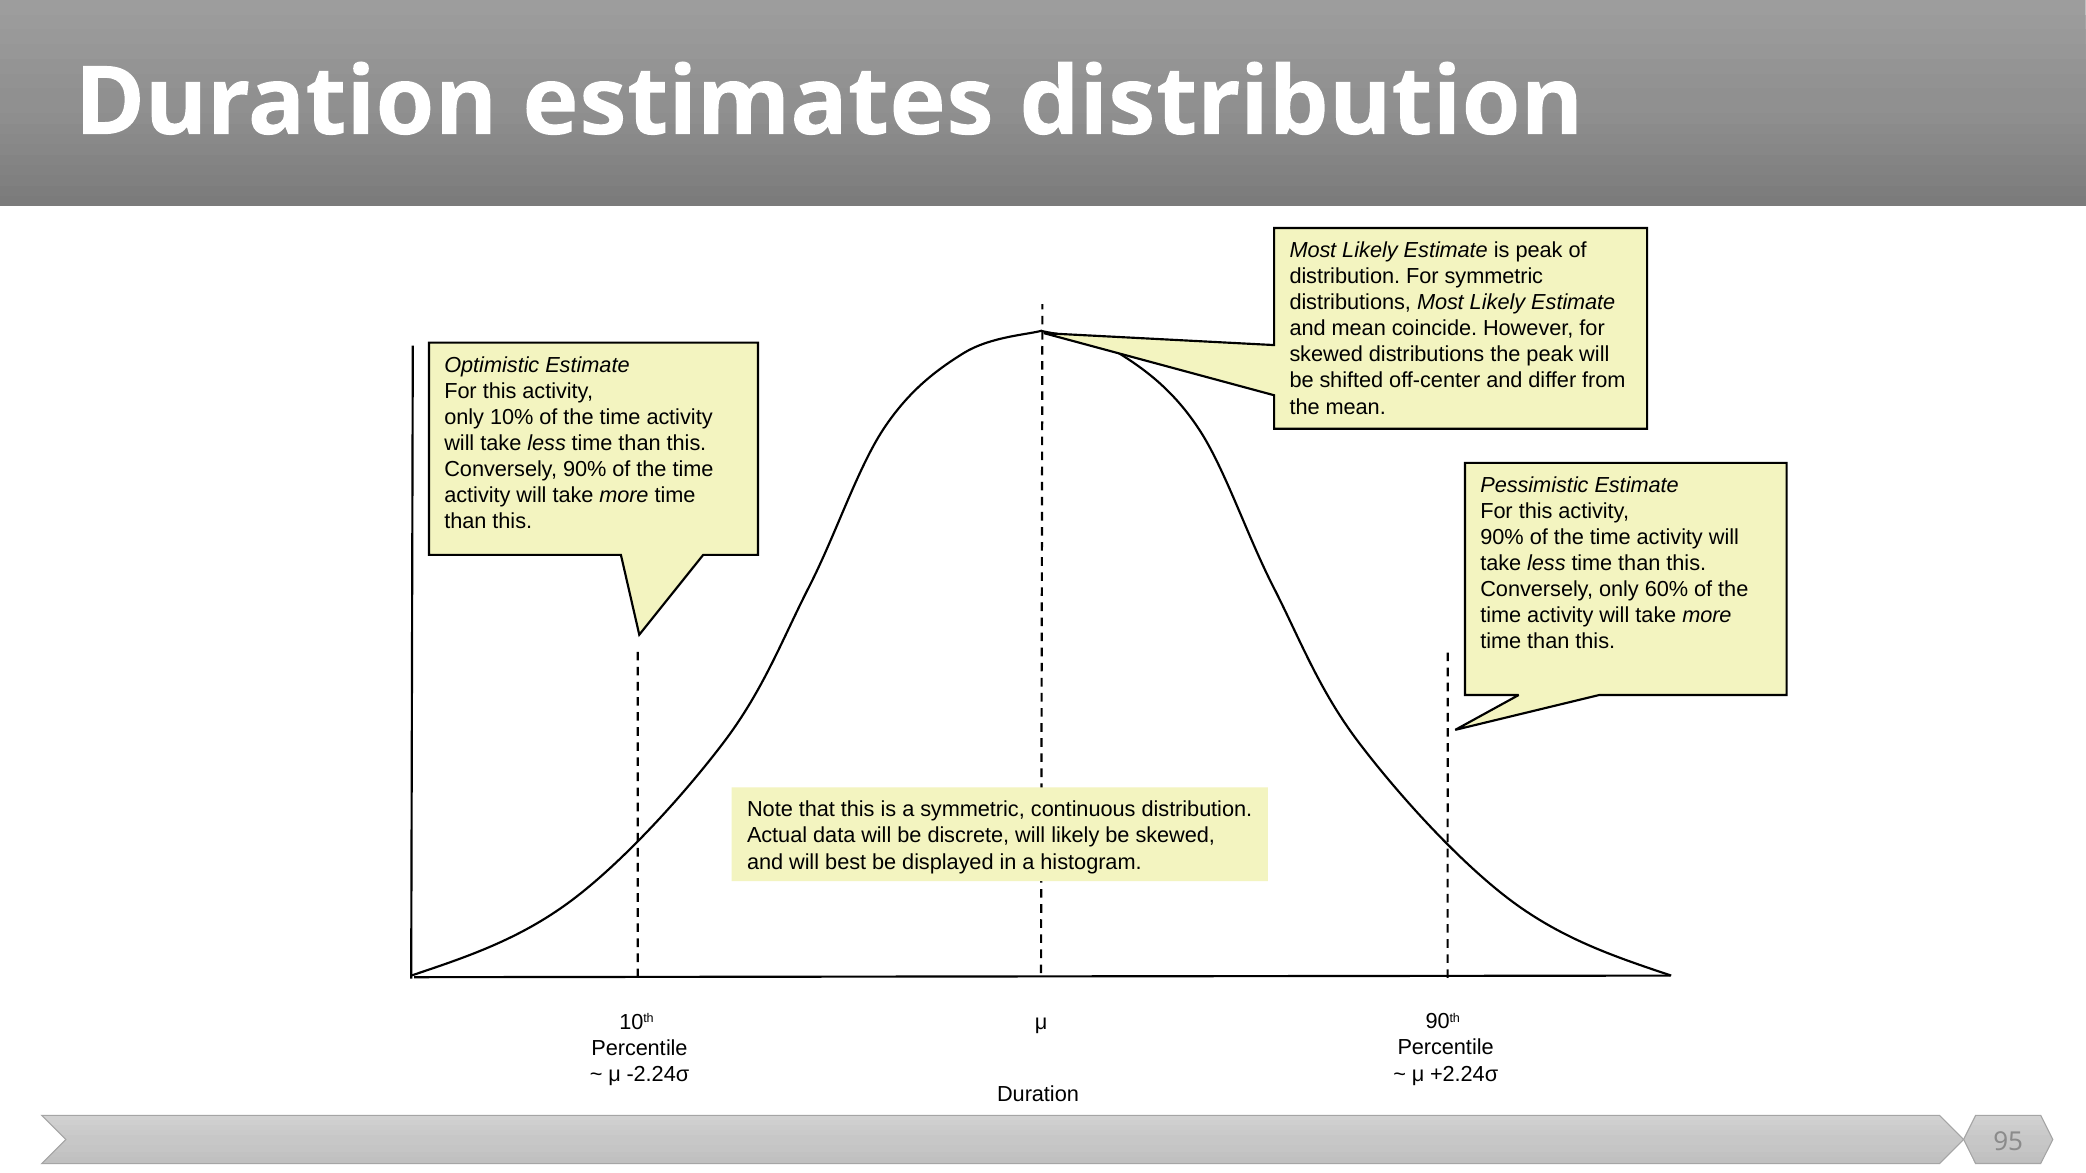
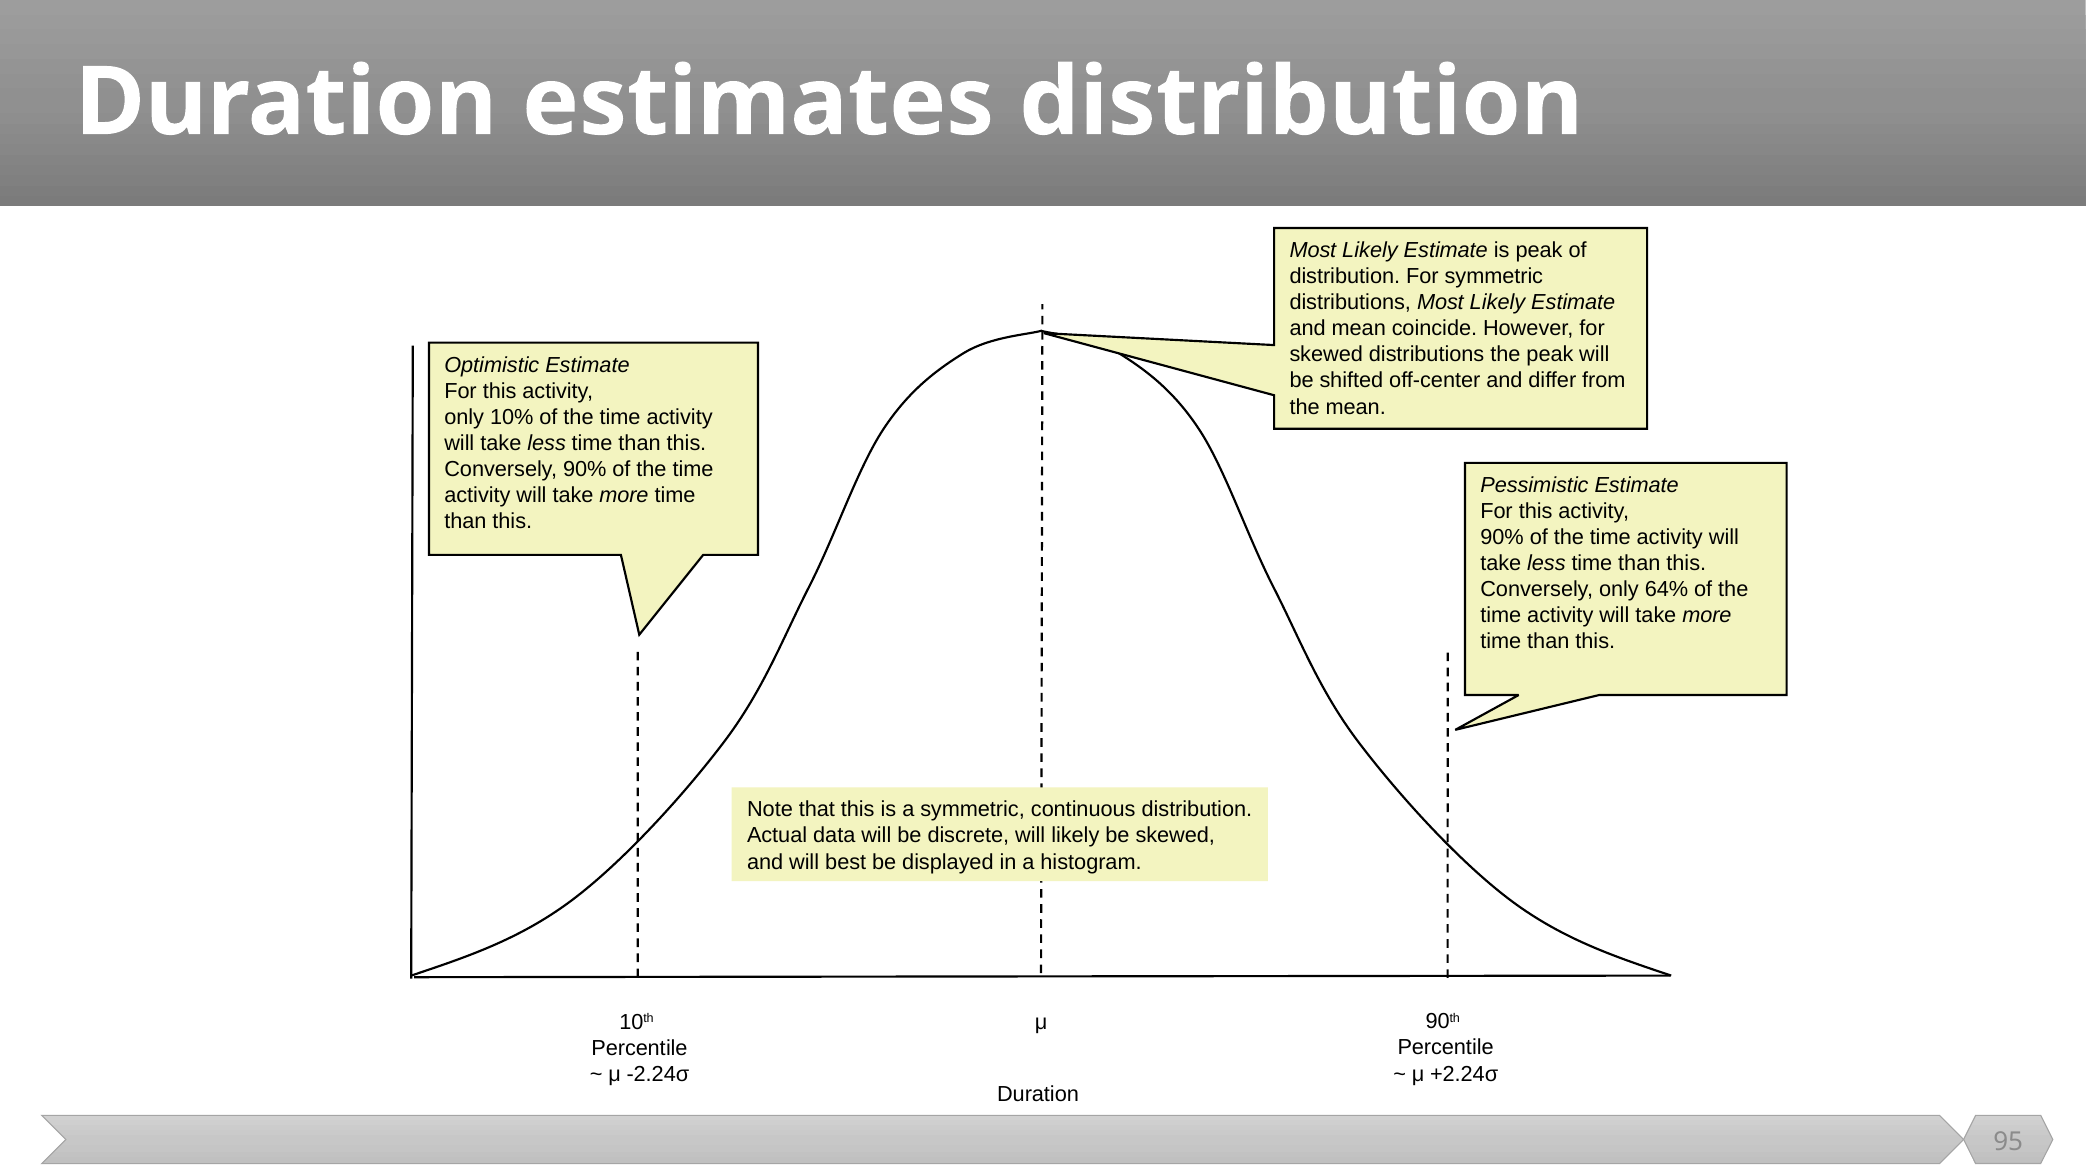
60%: 60% -> 64%
